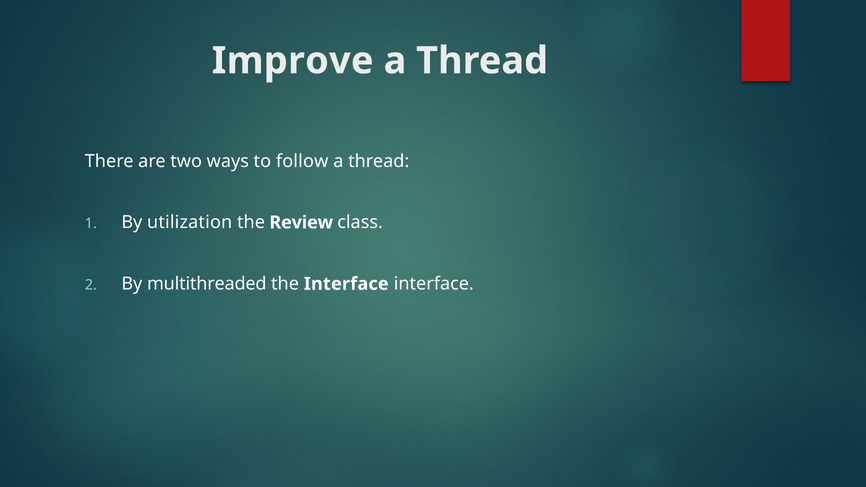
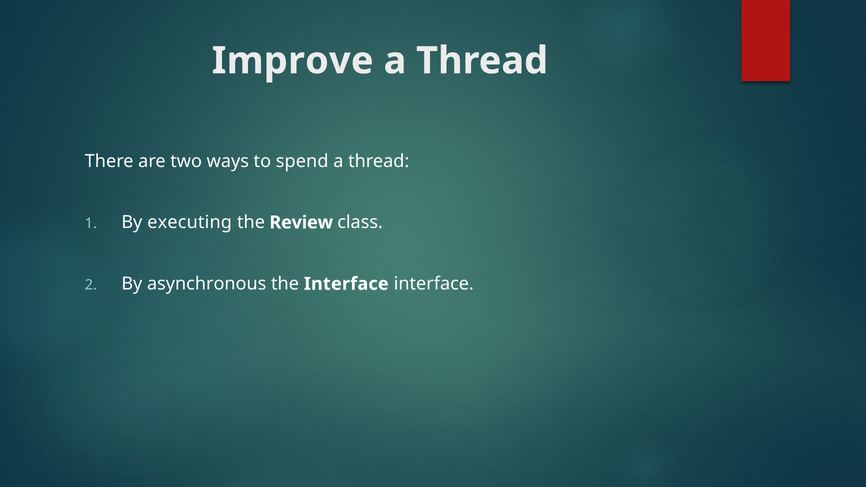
follow: follow -> spend
utilization: utilization -> executing
multithreaded: multithreaded -> asynchronous
